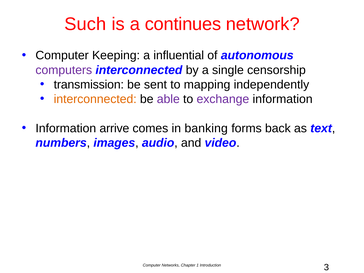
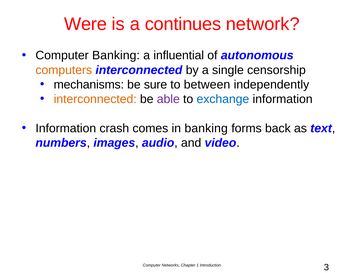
Such: Such -> Were
Computer Keeping: Keeping -> Banking
computers colour: purple -> orange
transmission: transmission -> mechanisms
sent: sent -> sure
mapping: mapping -> between
exchange colour: purple -> blue
arrive: arrive -> crash
